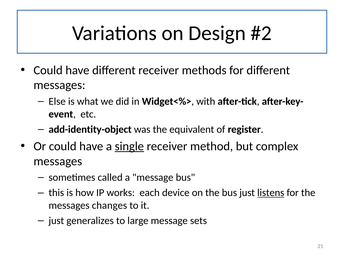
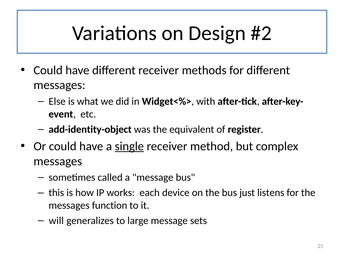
listens underline: present -> none
changes: changes -> function
just at (56, 221): just -> will
